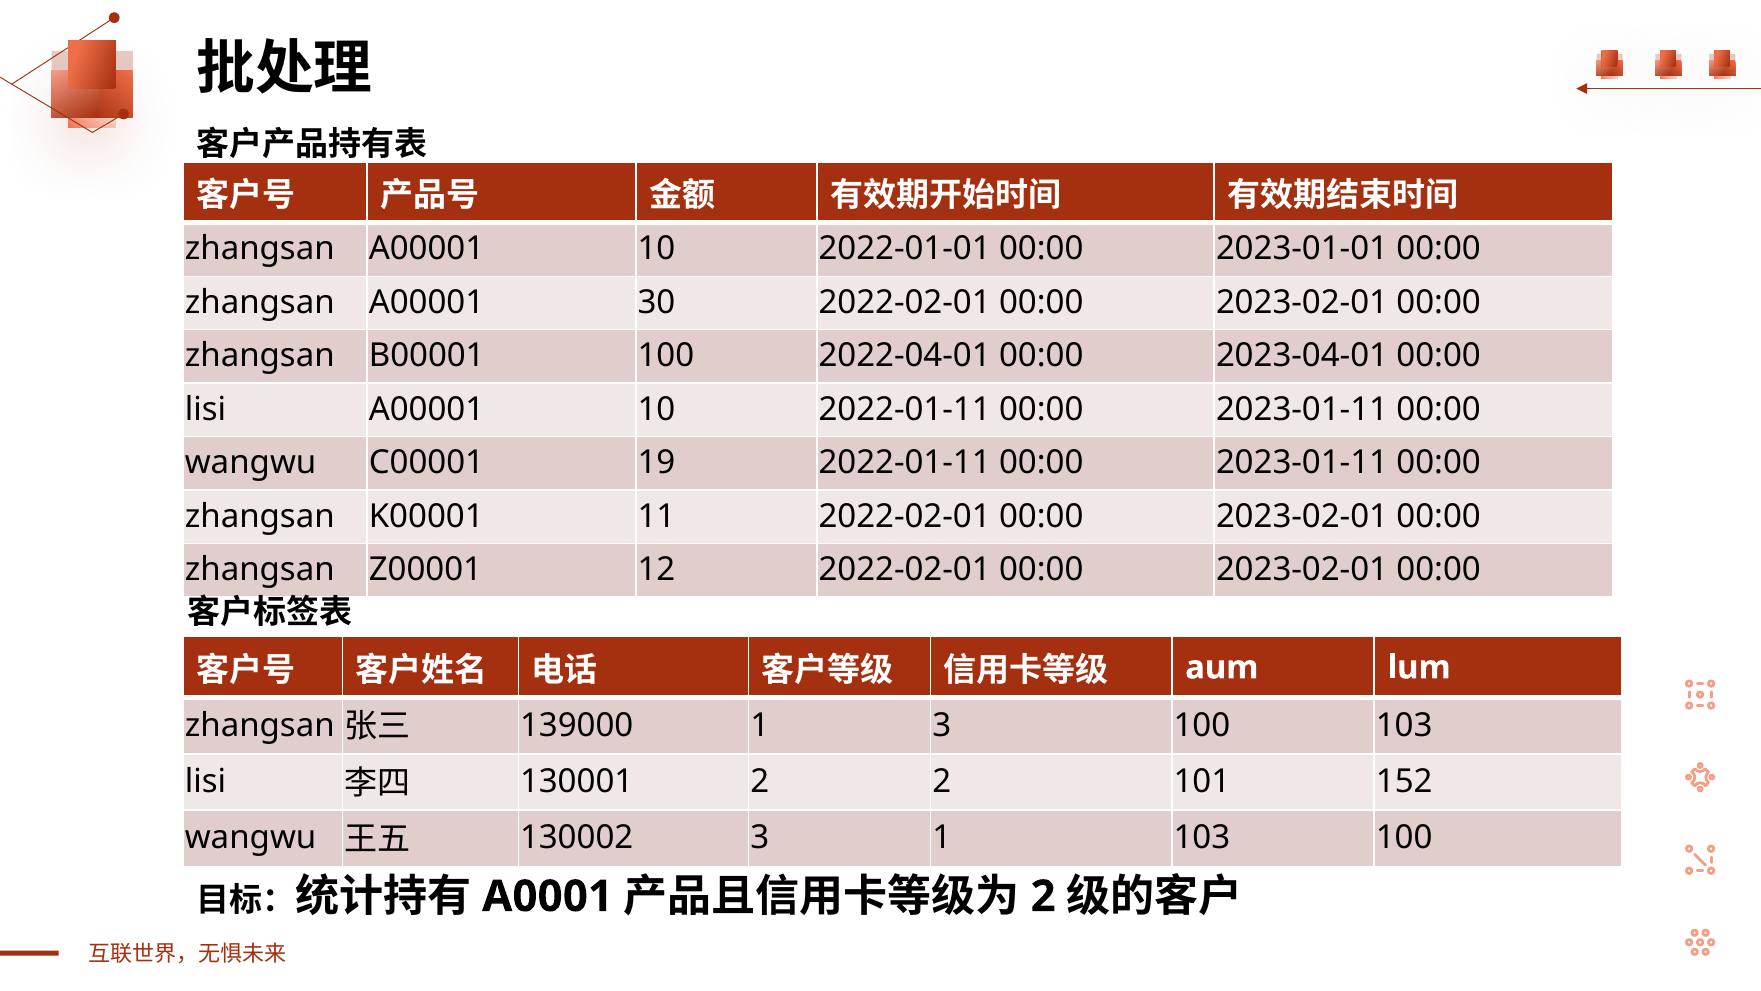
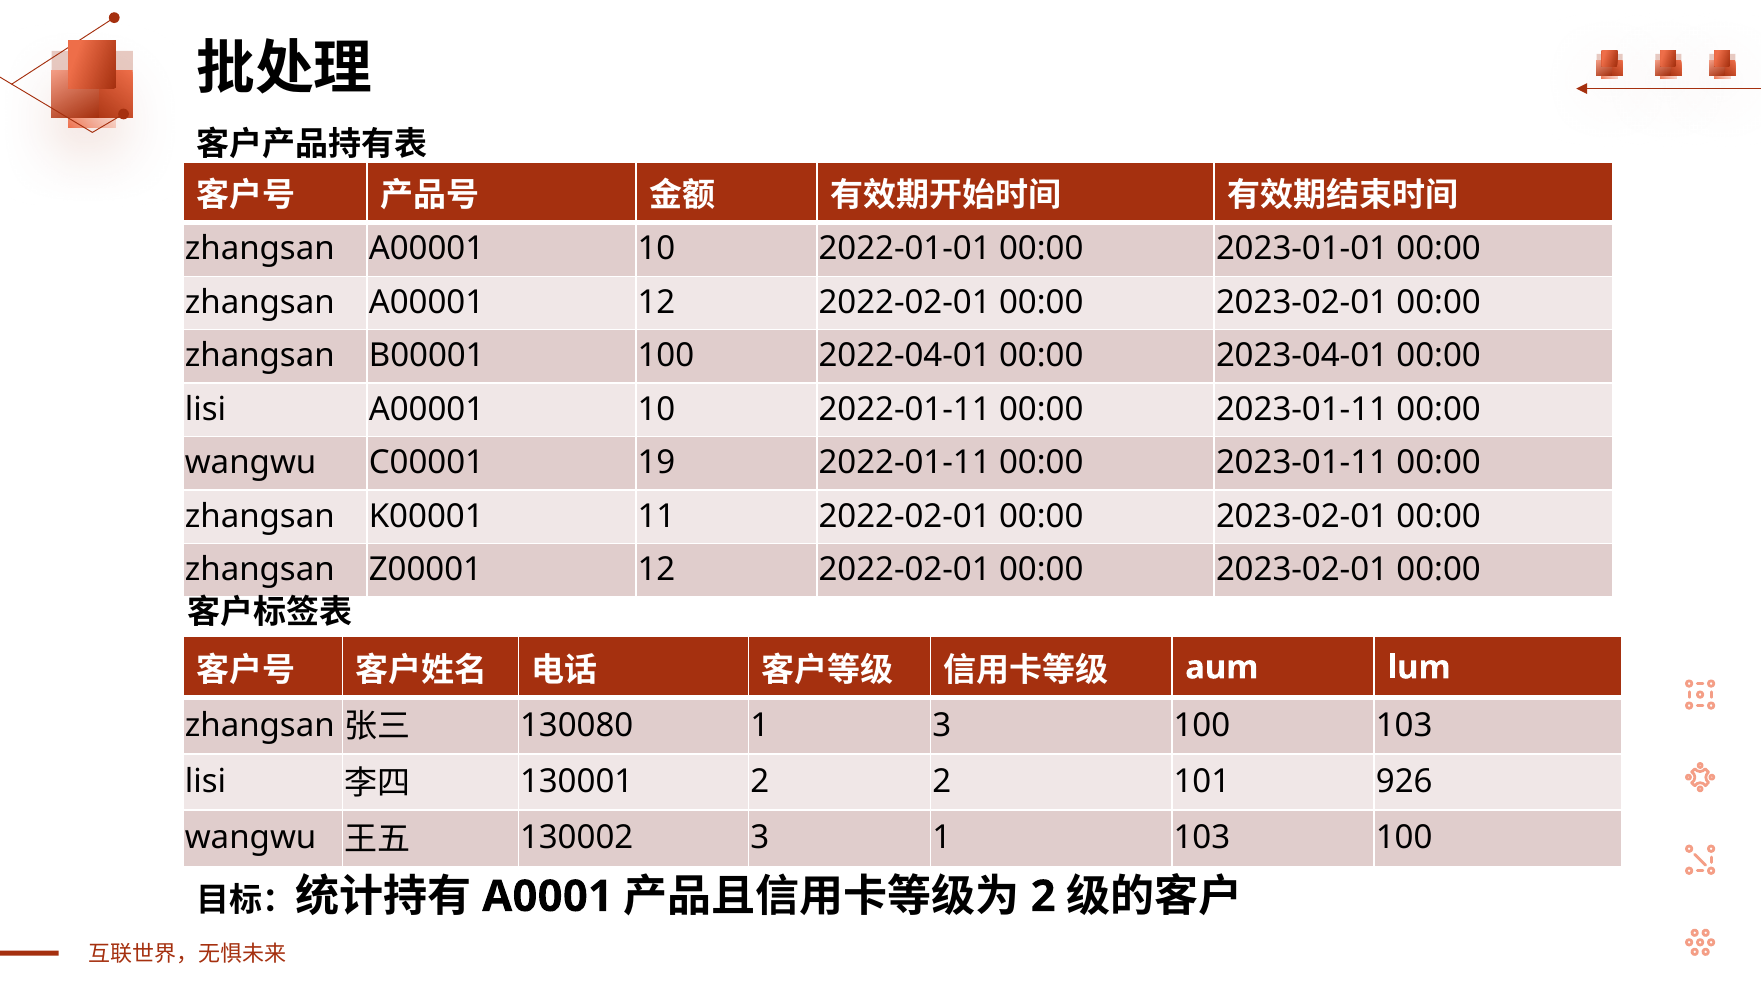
A00001 30: 30 -> 12
139000: 139000 -> 130080
152: 152 -> 926
